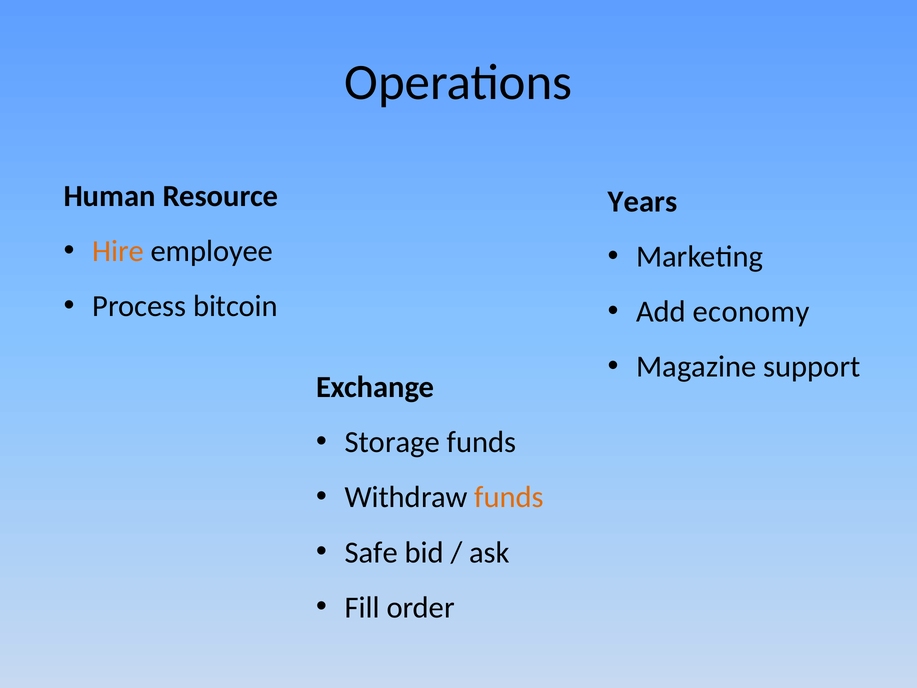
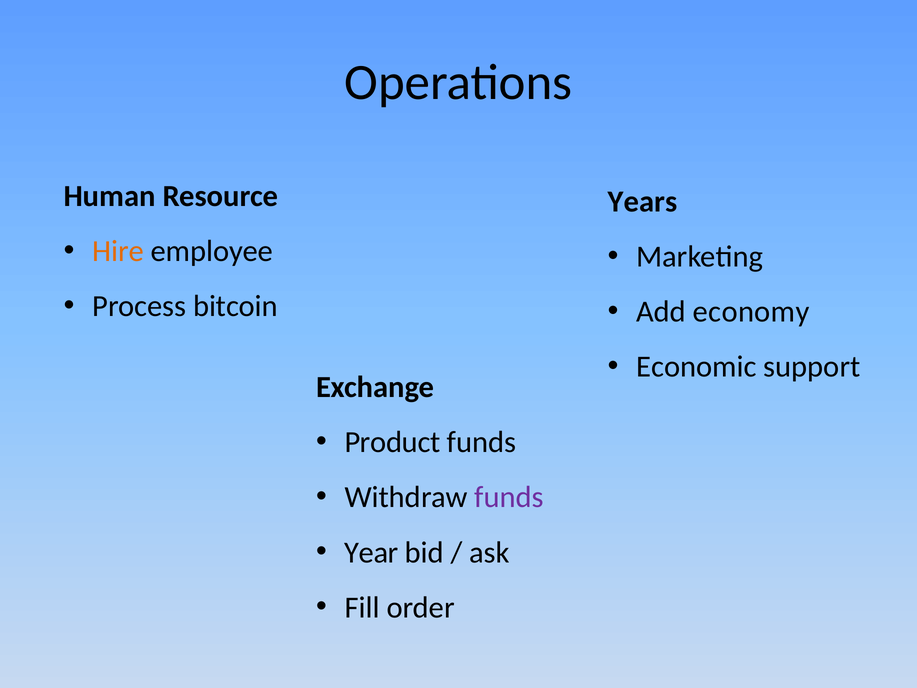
Magazine: Magazine -> Economic
Storage: Storage -> Product
funds at (509, 497) colour: orange -> purple
Safe: Safe -> Year
